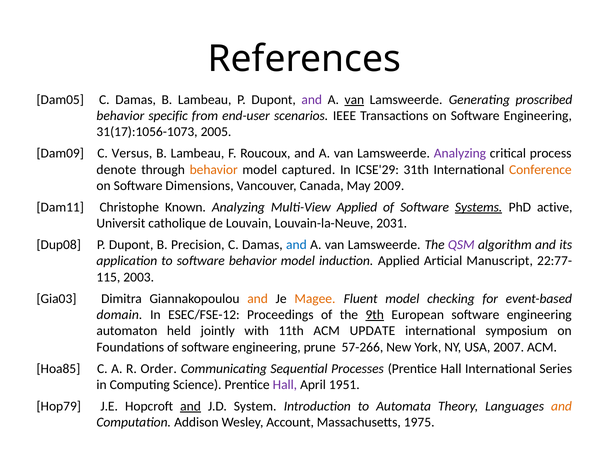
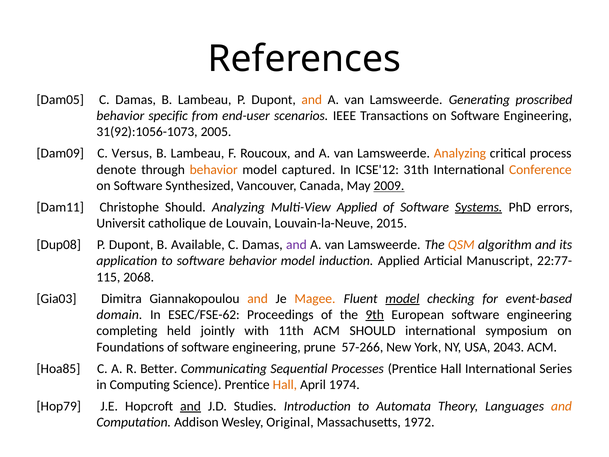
and at (312, 99) colour: purple -> orange
van at (354, 99) underline: present -> none
31(17):1056-1073: 31(17):1056-1073 -> 31(92):1056-1073
Analyzing at (460, 153) colour: purple -> orange
ICSE'29: ICSE'29 -> ICSE'12
Dimensions: Dimensions -> Synthesized
2009 underline: none -> present
Christophe Known: Known -> Should
active: active -> errors
2031: 2031 -> 2015
Precision: Precision -> Available
and at (296, 245) colour: blue -> purple
QSM colour: purple -> orange
2003: 2003 -> 2068
model at (402, 298) underline: none -> present
ESEC/FSE-12: ESEC/FSE-12 -> ESEC/FSE-62
automaton: automaton -> completing
ACM UPDATE: UPDATE -> SHOULD
2007: 2007 -> 2043
Order: Order -> Better
Hall at (285, 385) colour: purple -> orange
1951: 1951 -> 1974
System: System -> Studies
Account: Account -> Original
1975: 1975 -> 1972
